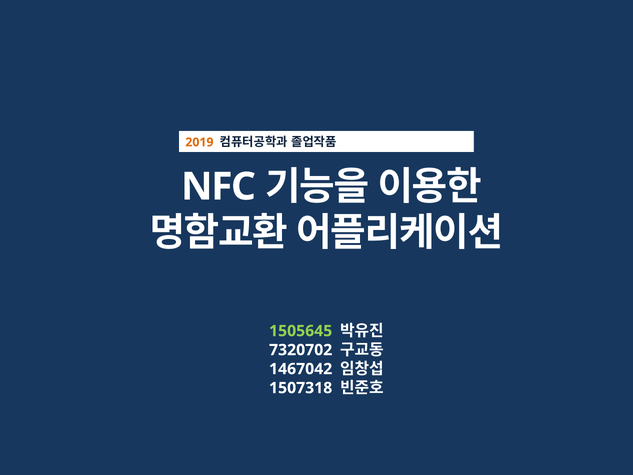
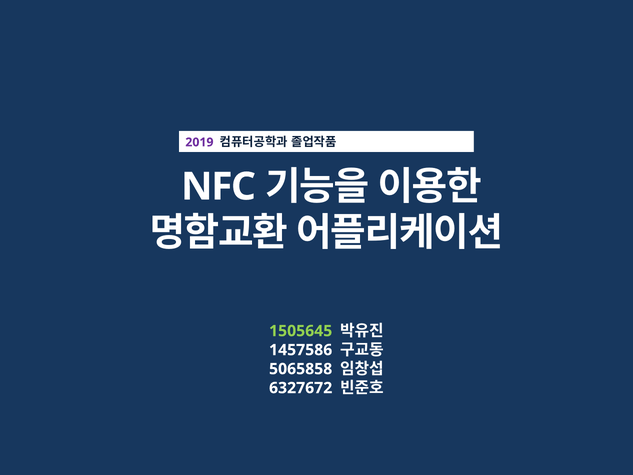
2019 colour: orange -> purple
7320702: 7320702 -> 1457586
1467042: 1467042 -> 5065858
1507318: 1507318 -> 6327672
